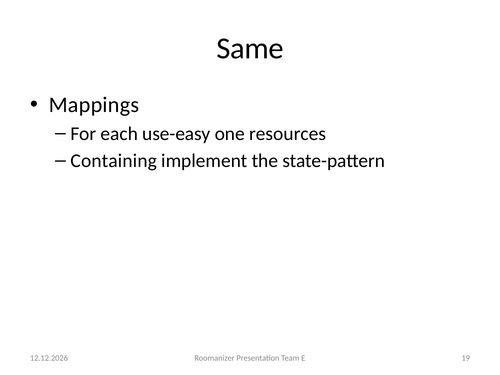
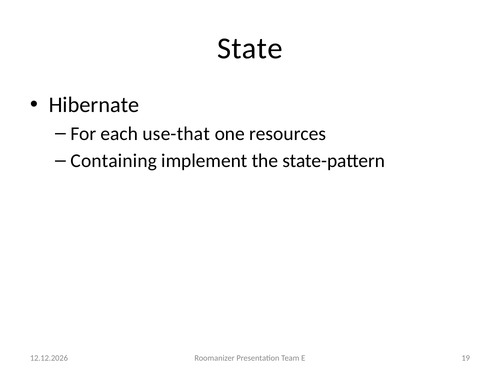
Same: Same -> State
Mappings: Mappings -> Hibernate
use-easy: use-easy -> use-that
